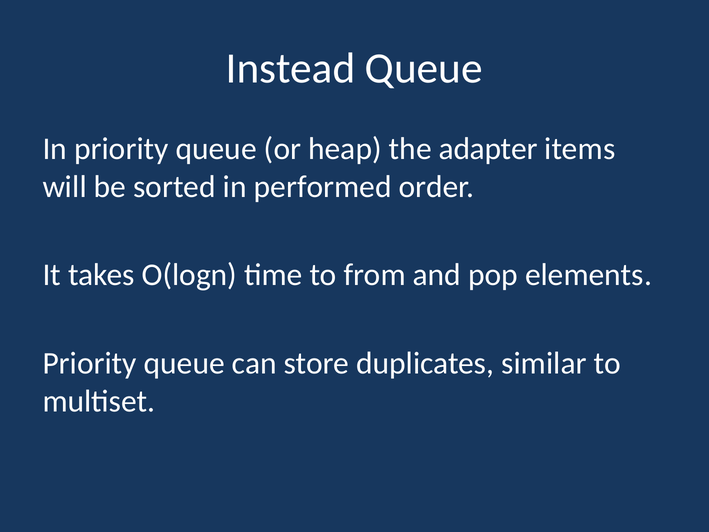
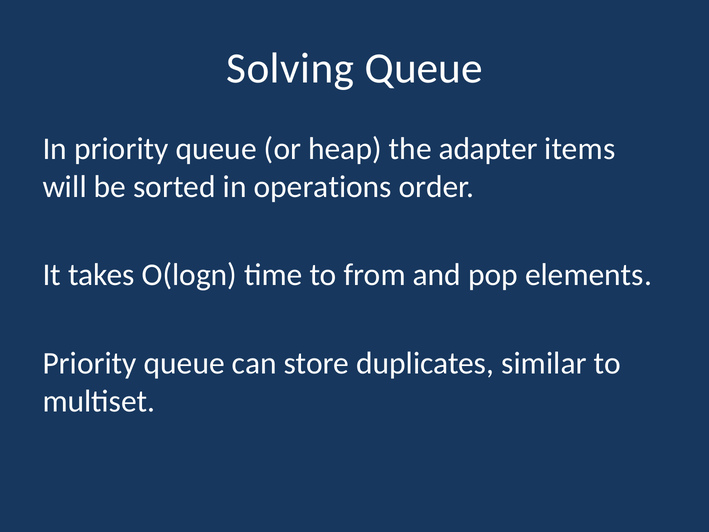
Instead: Instead -> Solving
performed: performed -> operations
